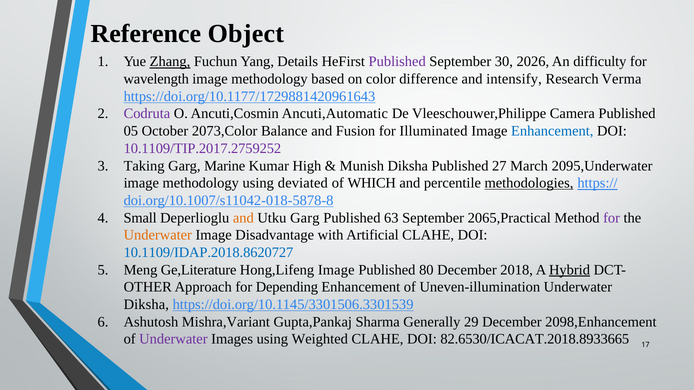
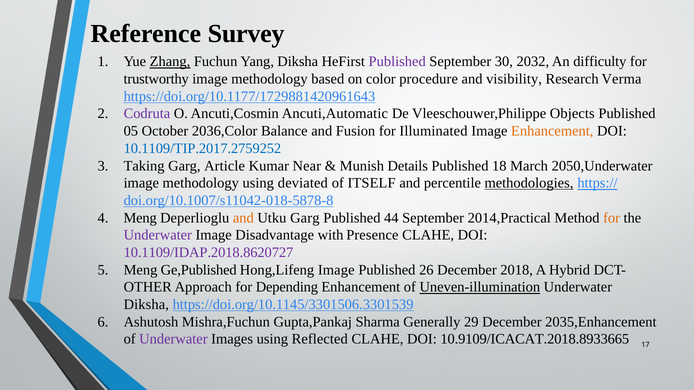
Object: Object -> Survey
Yang Details: Details -> Diksha
2026: 2026 -> 2032
wavelength: wavelength -> trustworthy
difference: difference -> procedure
intensify: intensify -> visibility
Camera: Camera -> Objects
2073,Color: 2073,Color -> 2036,Color
Enhancement at (552, 131) colour: blue -> orange
10.1109/TIP.2017.2759252 colour: purple -> blue
Marine: Marine -> Article
High: High -> Near
Munish Diksha: Diksha -> Details
27: 27 -> 18
2095,Underwater: 2095,Underwater -> 2050,Underwater
WHICH: WHICH -> ITSELF
Small at (140, 218): Small -> Meng
63: 63 -> 44
2065,Practical: 2065,Practical -> 2014,Practical
for at (612, 218) colour: purple -> orange
Underwater at (158, 235) colour: orange -> purple
Artificial: Artificial -> Presence
10.1109/IDAP.2018.8620727 colour: blue -> purple
Ge,Literature: Ge,Literature -> Ge,Published
80: 80 -> 26
Hybrid underline: present -> none
Uneven-illumination underline: none -> present
Mishra,Variant: Mishra,Variant -> Mishra,Fuchun
2098,Enhancement: 2098,Enhancement -> 2035,Enhancement
Weighted: Weighted -> Reflected
82.6530/ICACAT.2018.8933665: 82.6530/ICACAT.2018.8933665 -> 10.9109/ICACAT.2018.8933665
